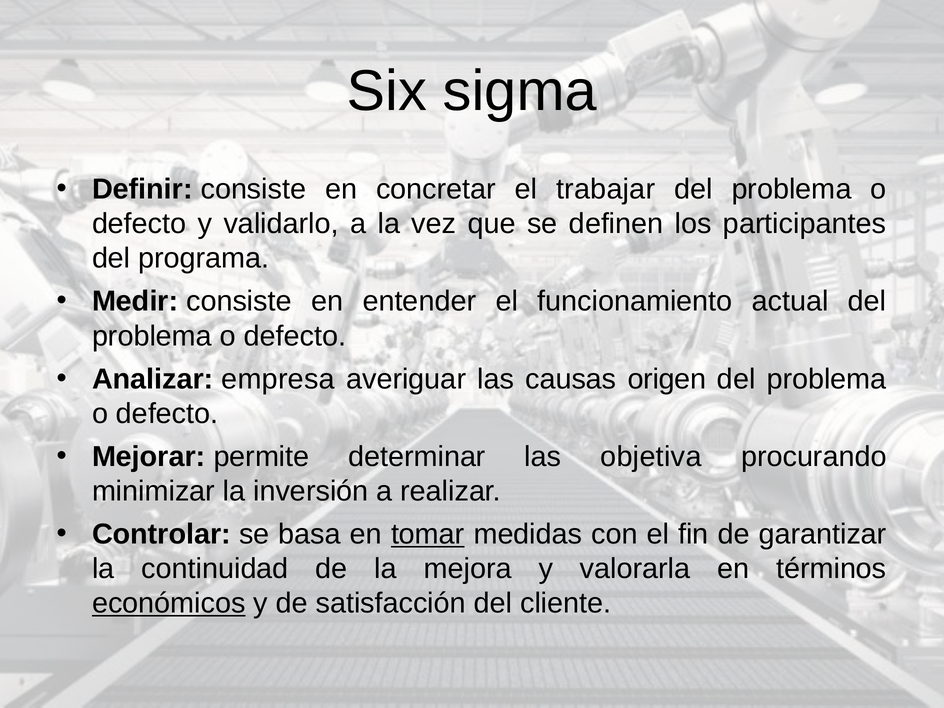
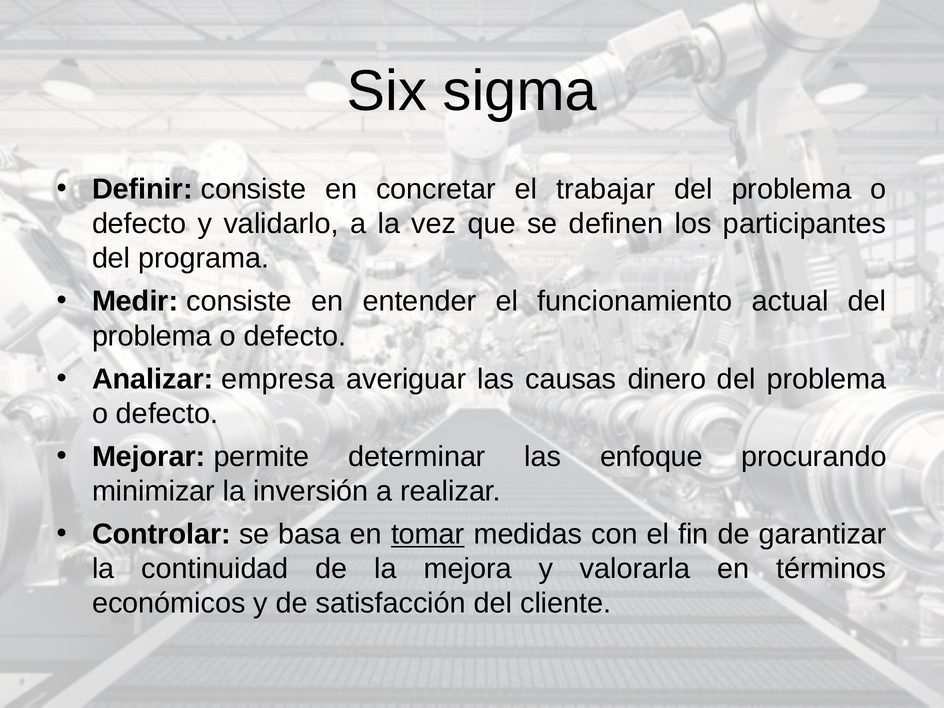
origen: origen -> dinero
objetiva: objetiva -> enfoque
económicos underline: present -> none
